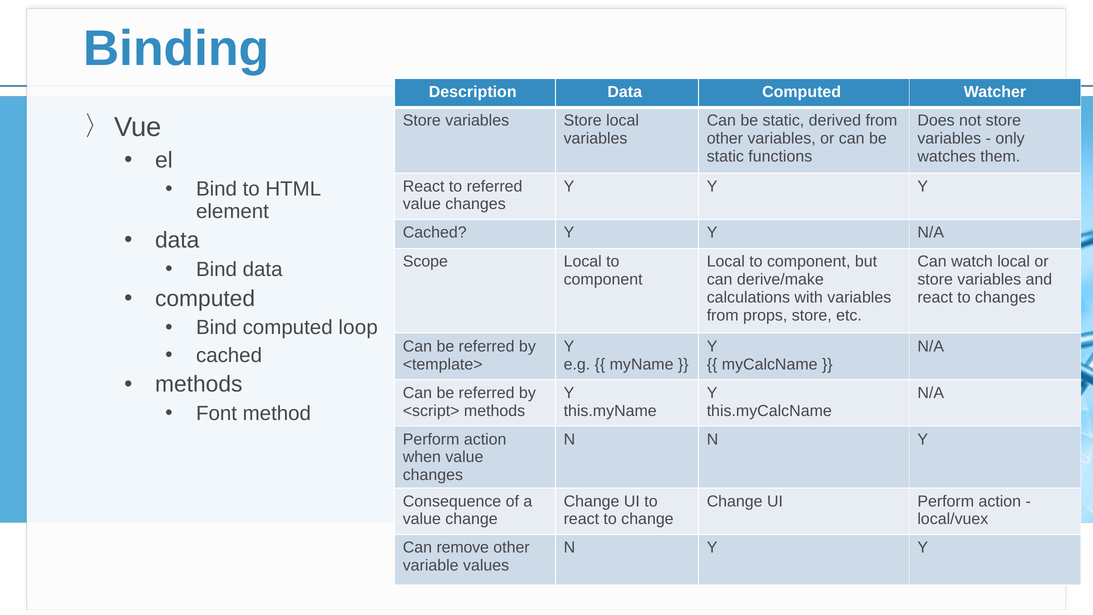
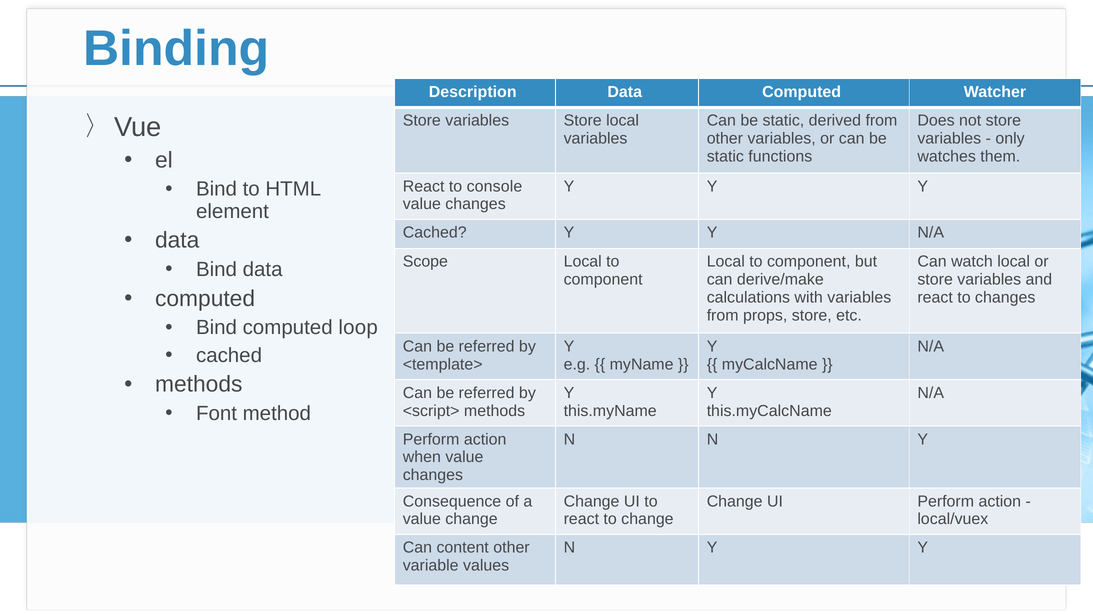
to referred: referred -> console
remove: remove -> content
